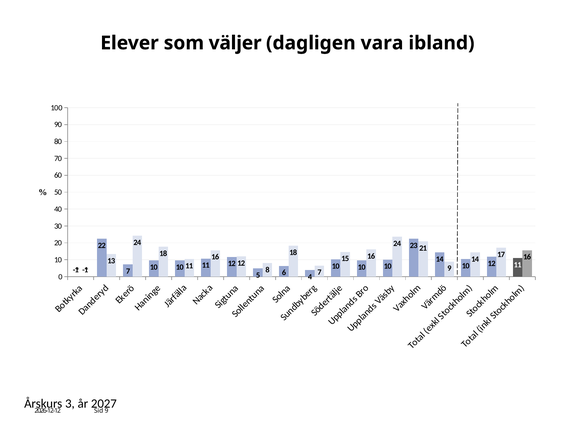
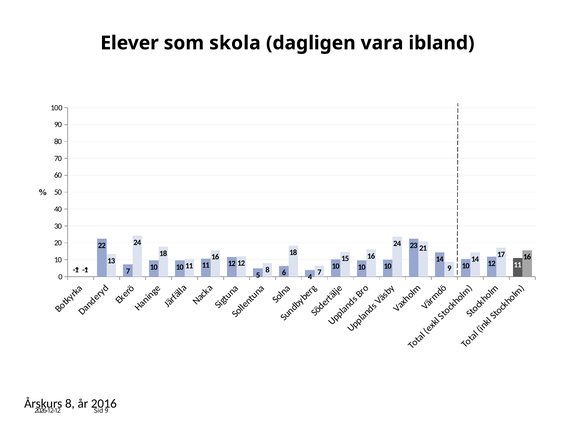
väljer: väljer -> skola
Årskurs 3: 3 -> 8
2027: 2027 -> 2016
